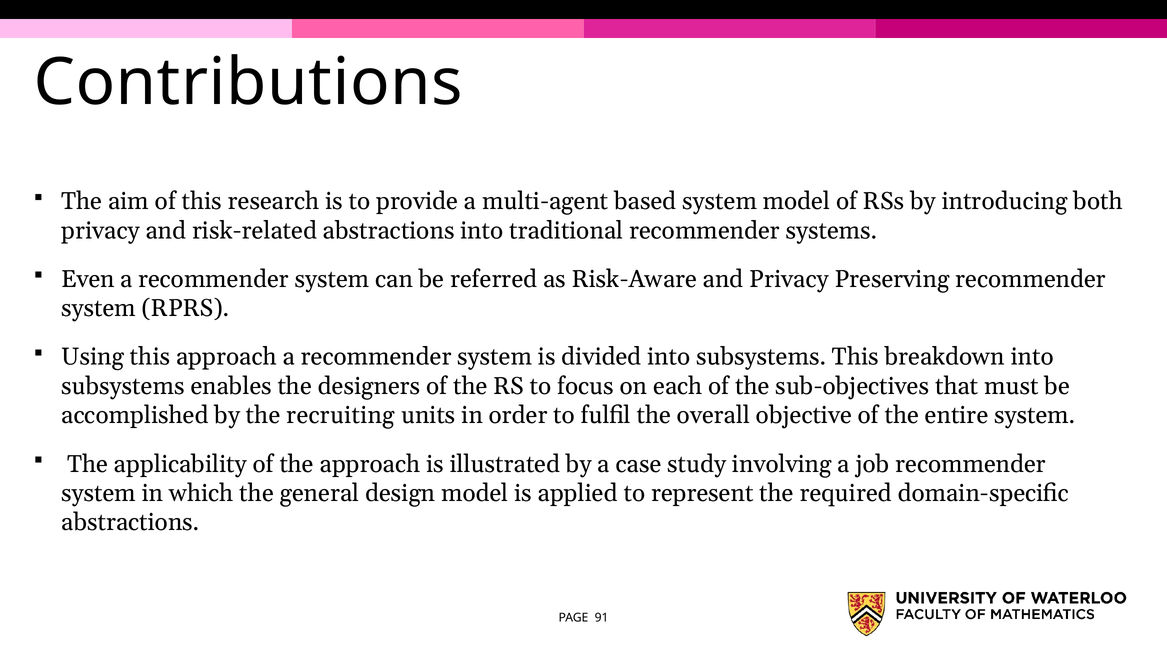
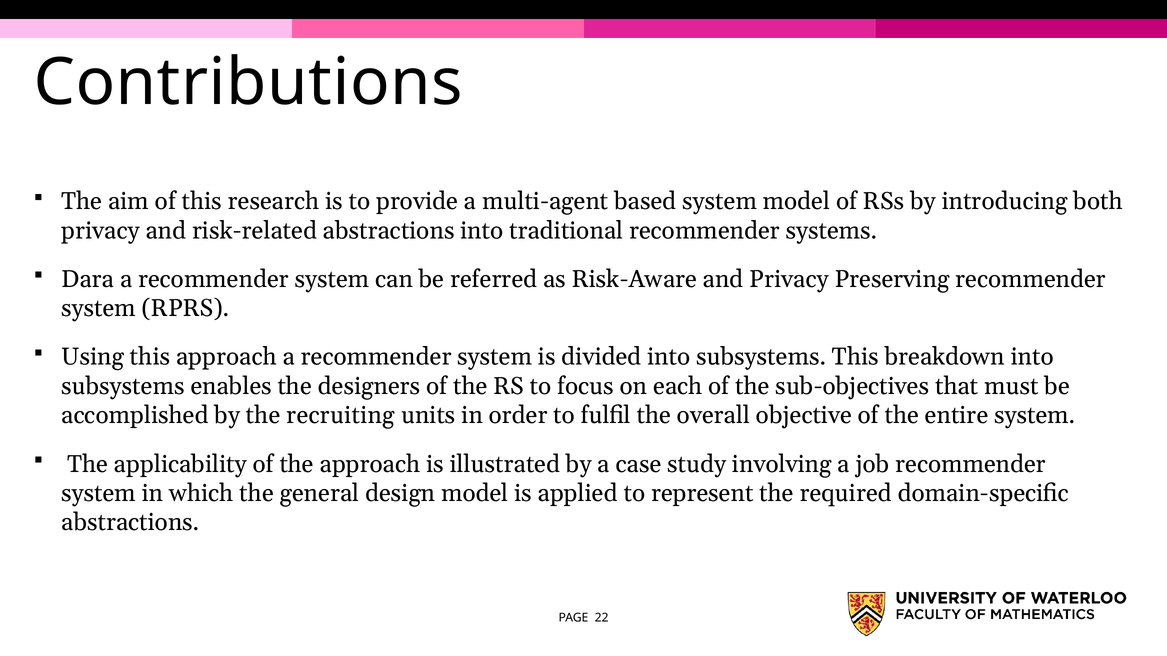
Even: Even -> Dara
91: 91 -> 22
